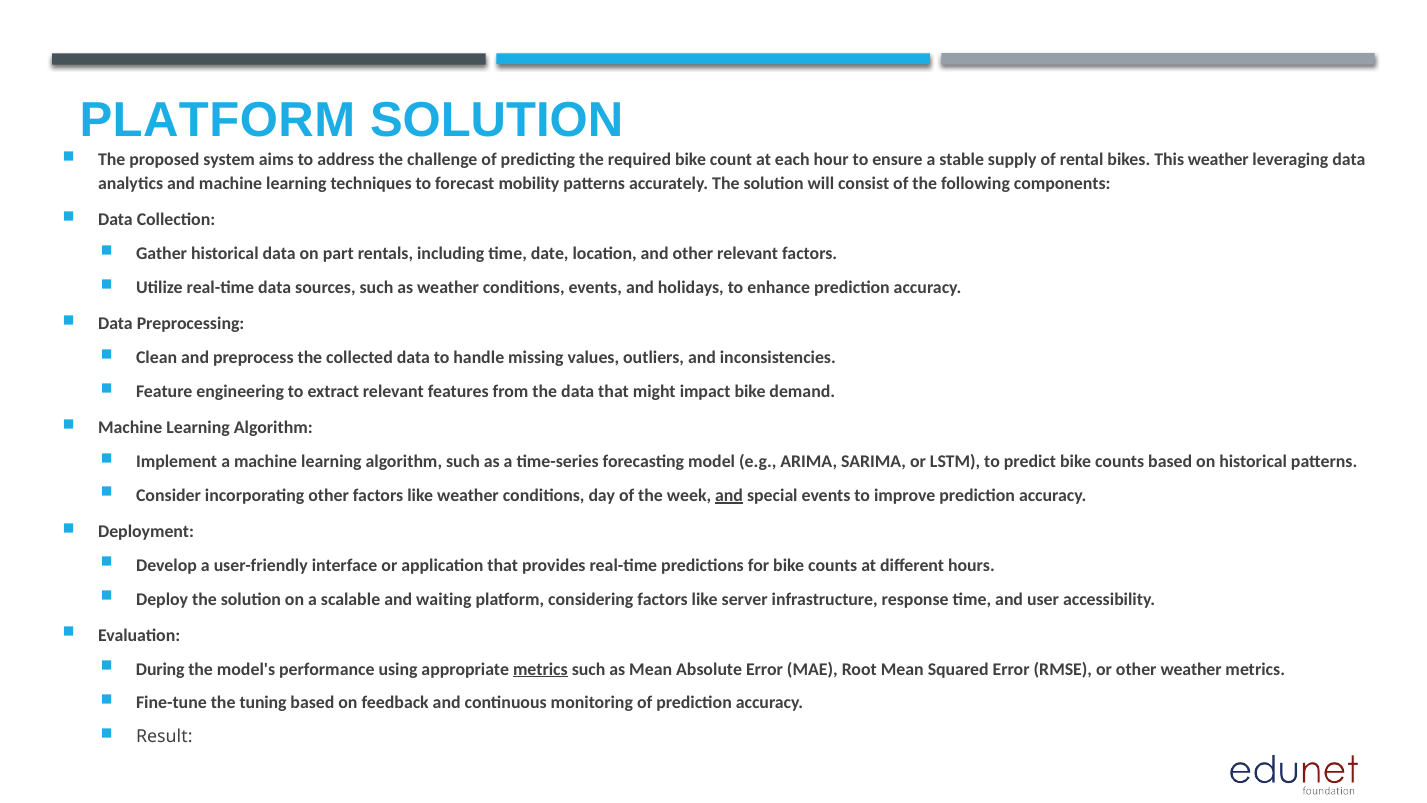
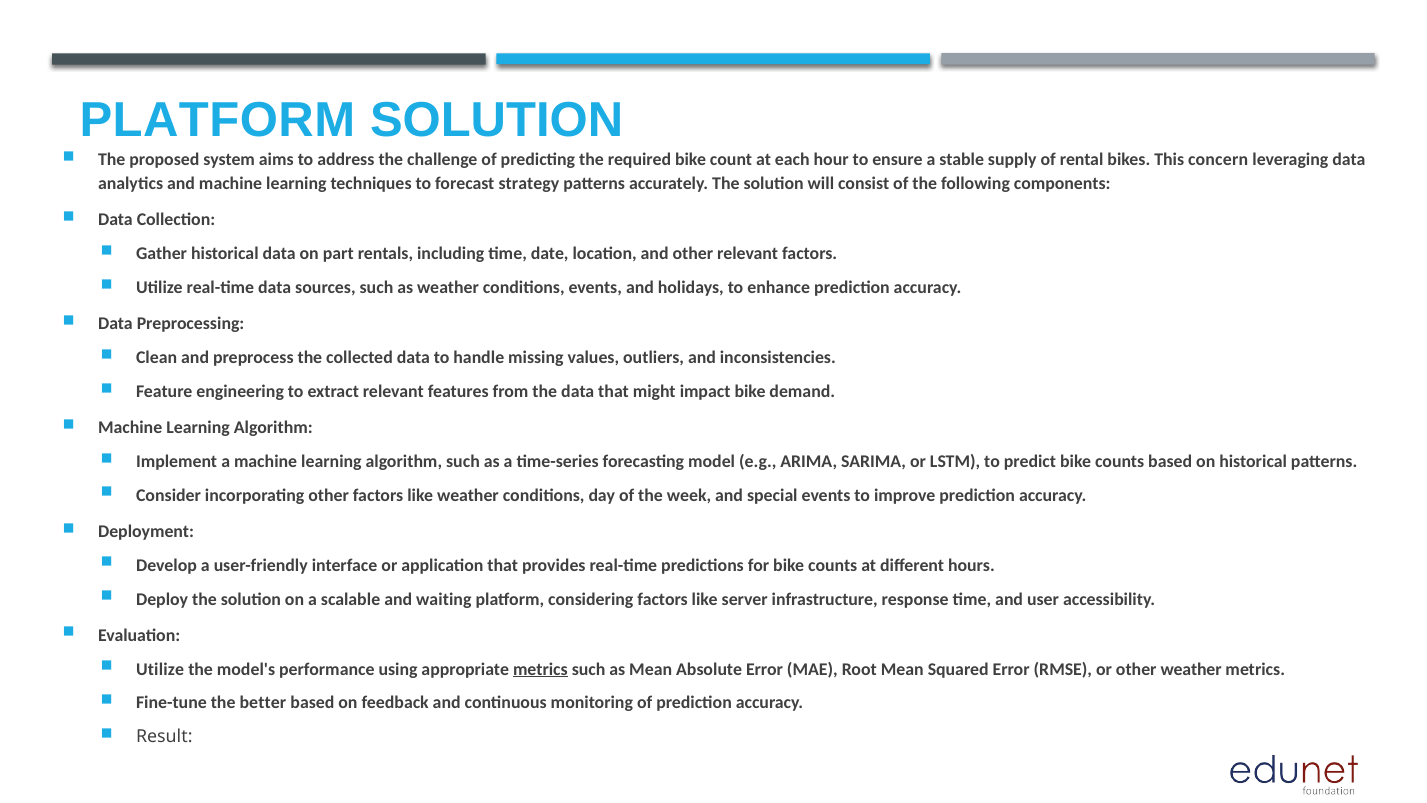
This weather: weather -> concern
mobility: mobility -> strategy
and at (729, 495) underline: present -> none
During at (160, 669): During -> Utilize
tuning: tuning -> better
